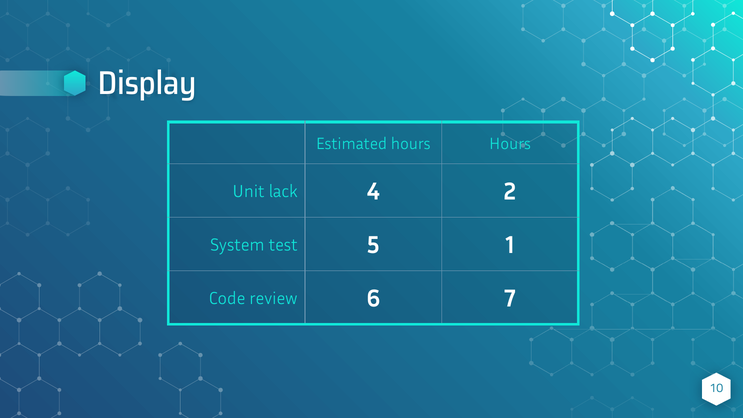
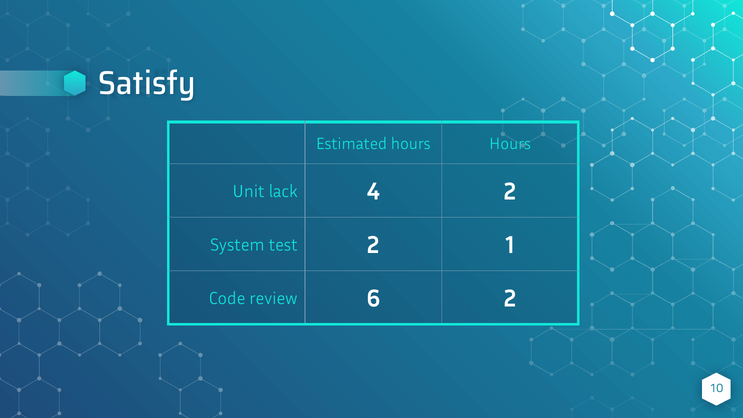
Display: Display -> Satisfy
test 5: 5 -> 2
6 7: 7 -> 2
